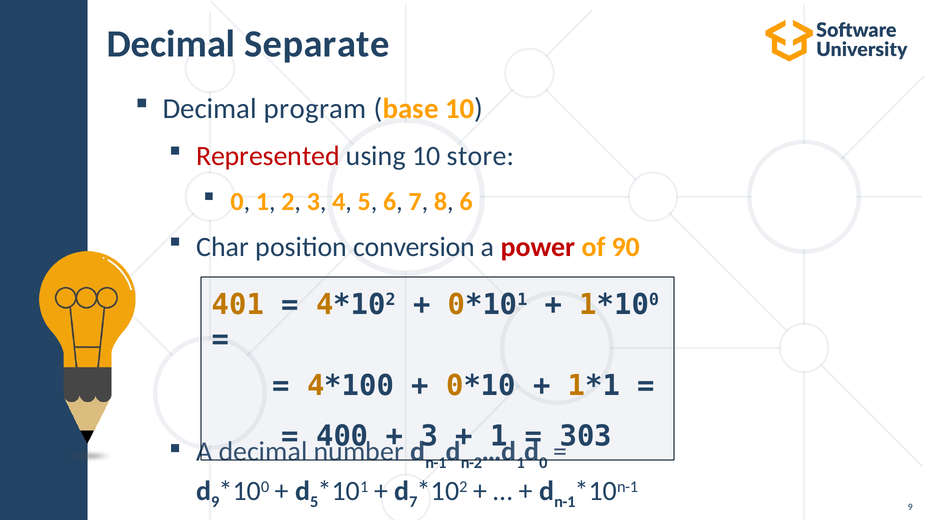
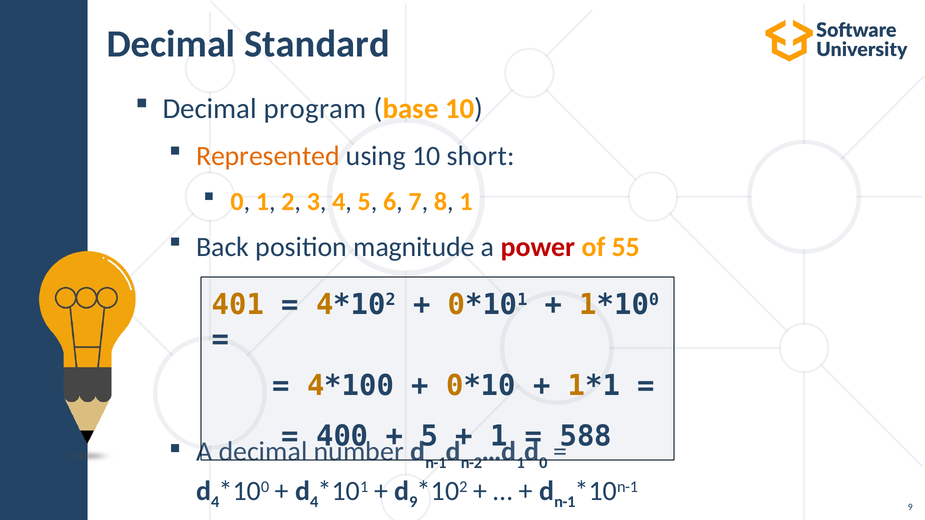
Separate: Separate -> Standard
Represented colour: red -> orange
store: store -> short
8 6: 6 -> 1
Char: Char -> Back
conversion: conversion -> magnitude
90: 90 -> 55
3 at (429, 437): 3 -> 5
303: 303 -> 588
9 at (215, 502): 9 -> 4
5 at (314, 502): 5 -> 4
7 at (413, 502): 7 -> 9
